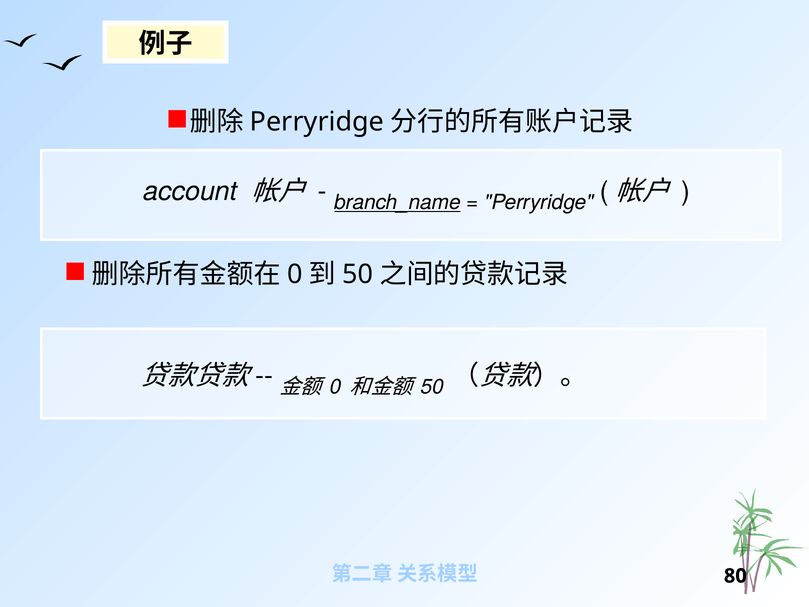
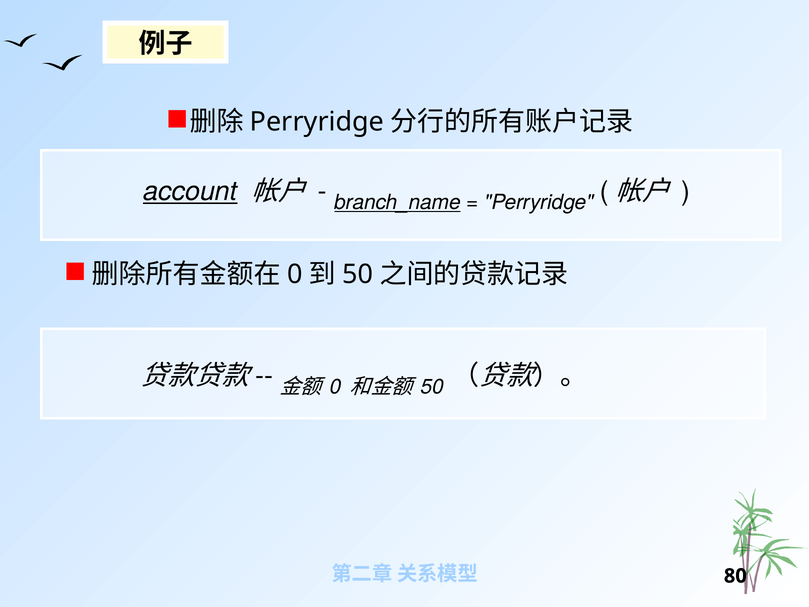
account underline: none -> present
